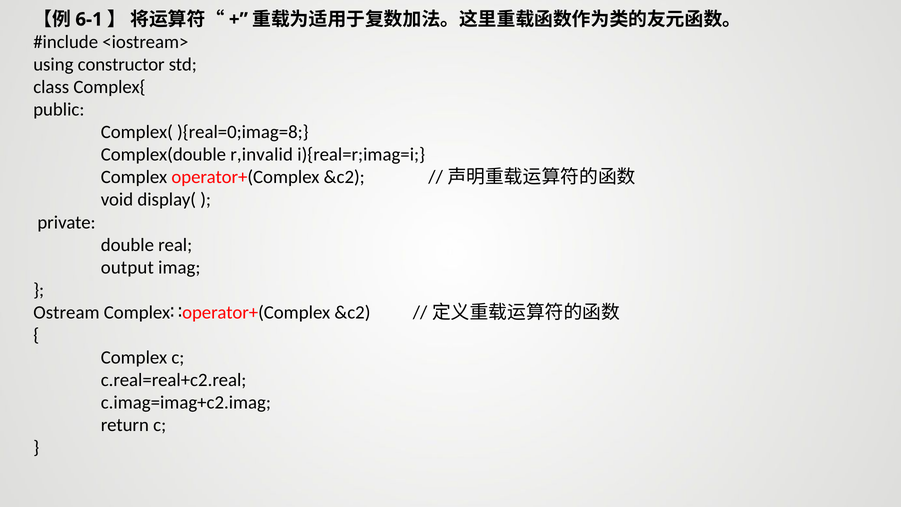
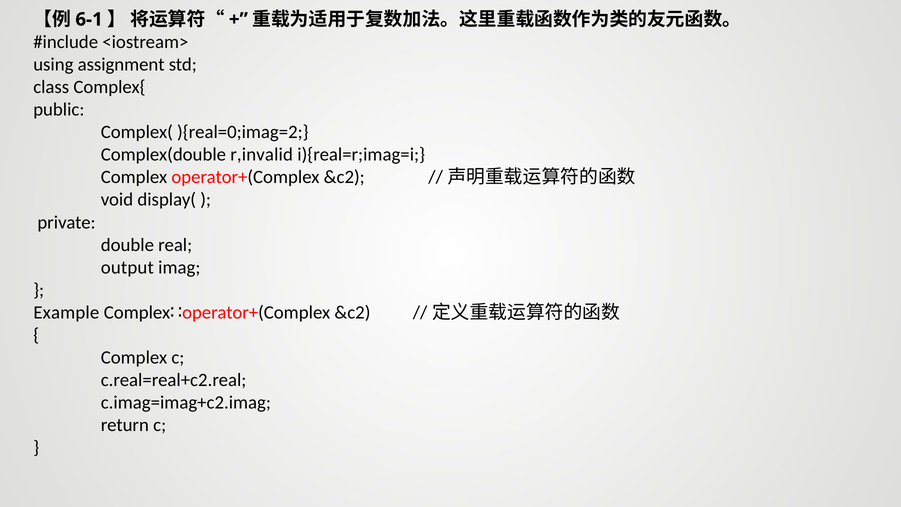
constructor: constructor -> assignment
){real=0;imag=8: ){real=0;imag=8 -> ){real=0;imag=2
Ostream: Ostream -> Example
